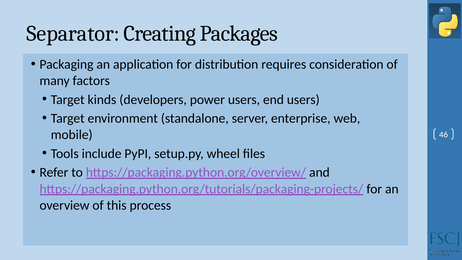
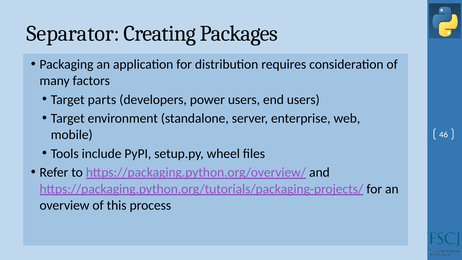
kinds: kinds -> parts
